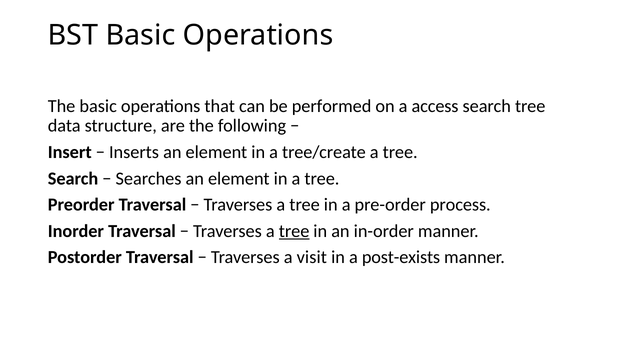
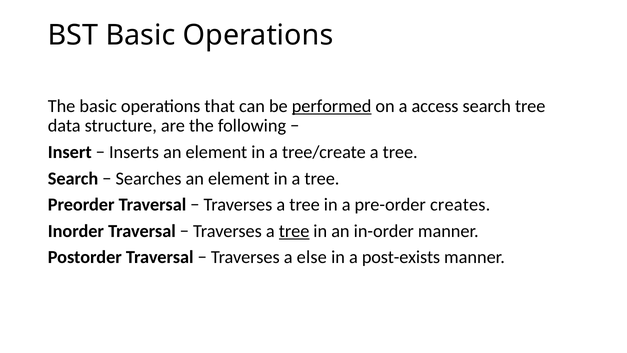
performed underline: none -> present
process: process -> creates
visit: visit -> else
